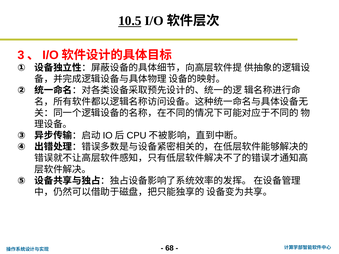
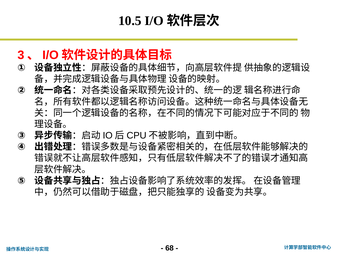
10.5 underline: present -> none
